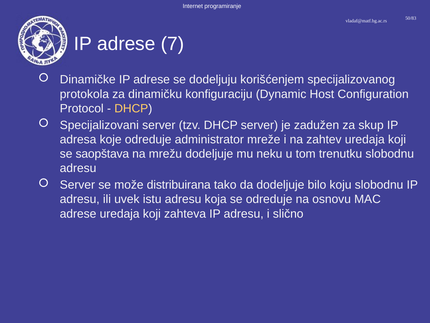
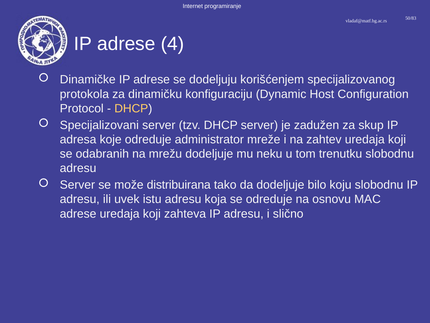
7: 7 -> 4
saopštava: saopštava -> odabranih
